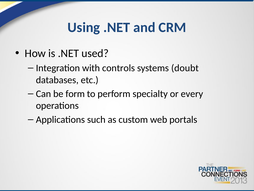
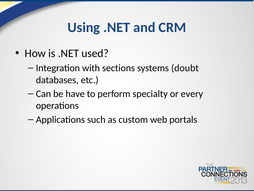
controls: controls -> sections
form: form -> have
